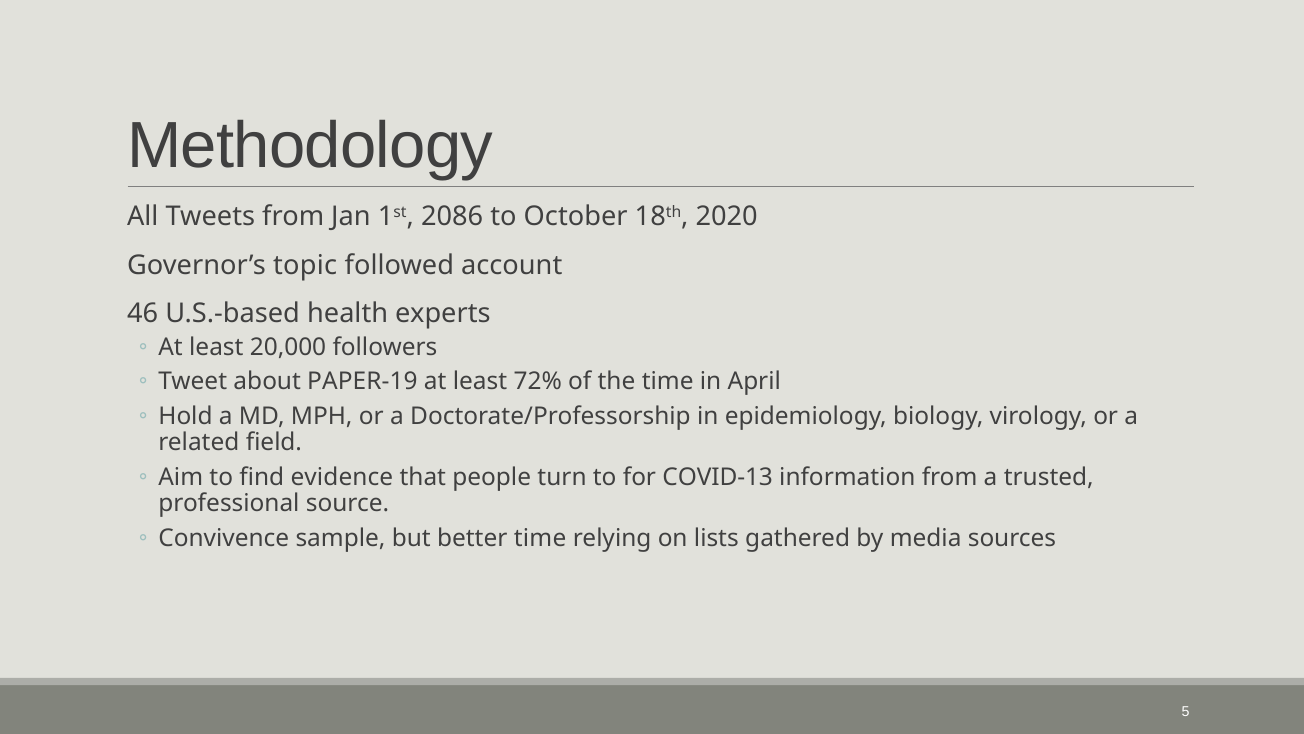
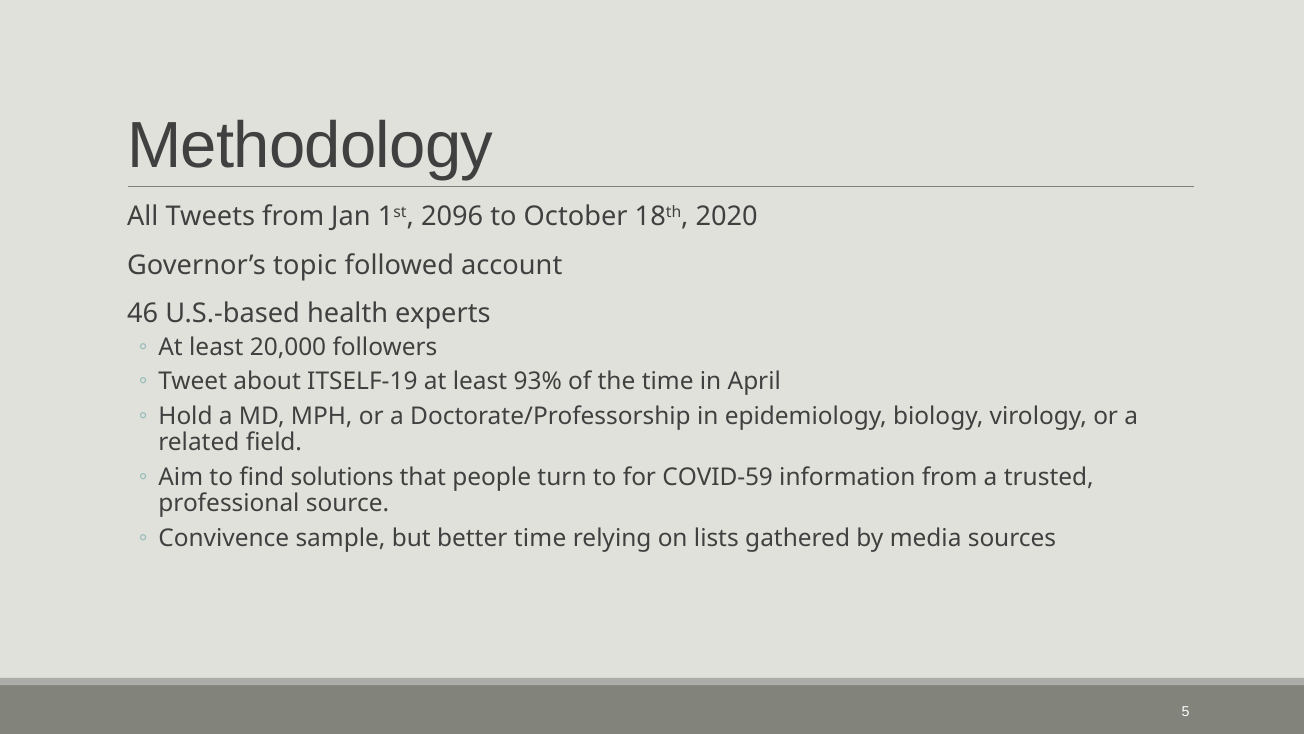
2086: 2086 -> 2096
PAPER-19: PAPER-19 -> ITSELF-19
72%: 72% -> 93%
evidence: evidence -> solutions
COVID-13: COVID-13 -> COVID-59
